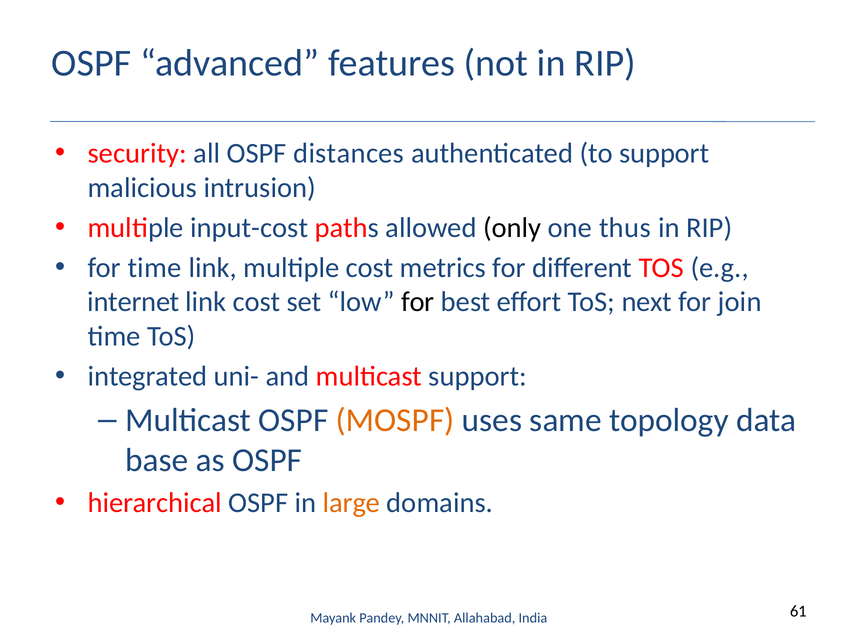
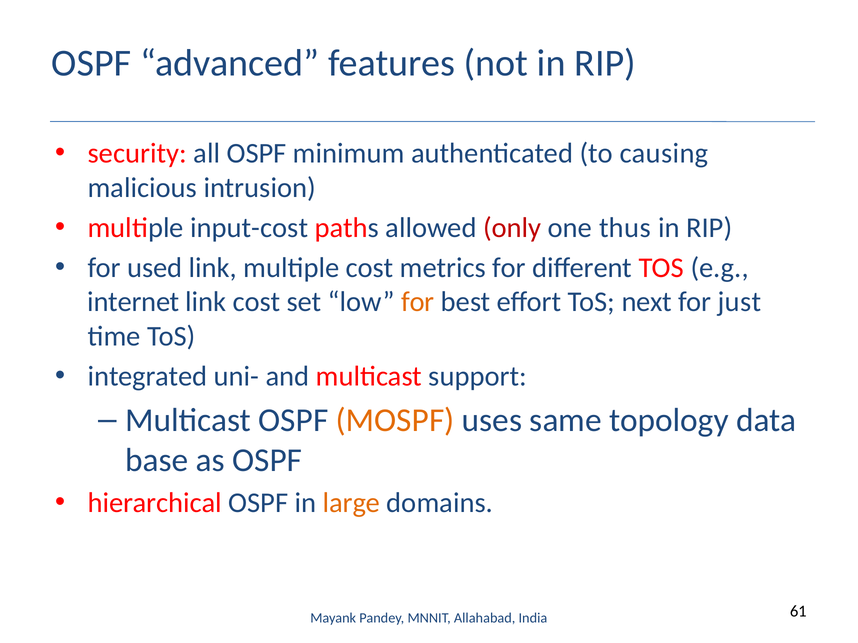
distances: distances -> minimum
to support: support -> causing
only colour: black -> red
for time: time -> used
for at (418, 302) colour: black -> orange
join: join -> just
